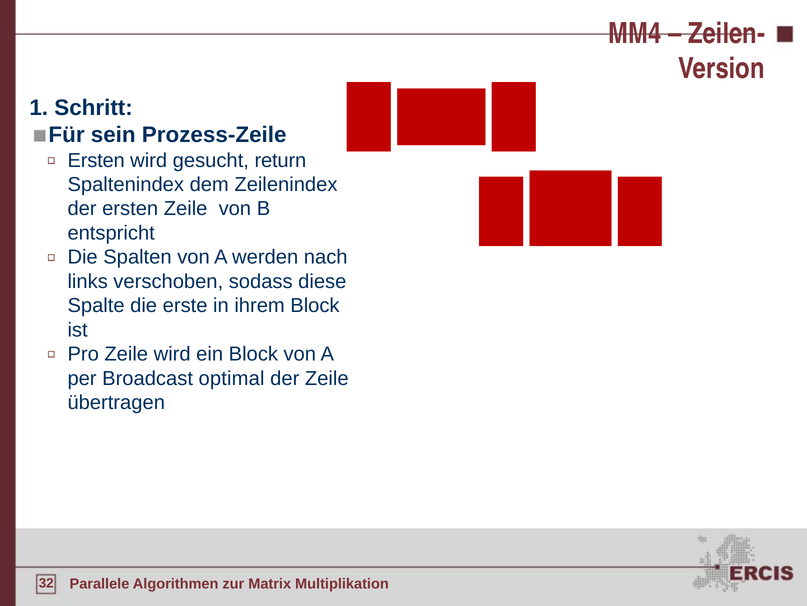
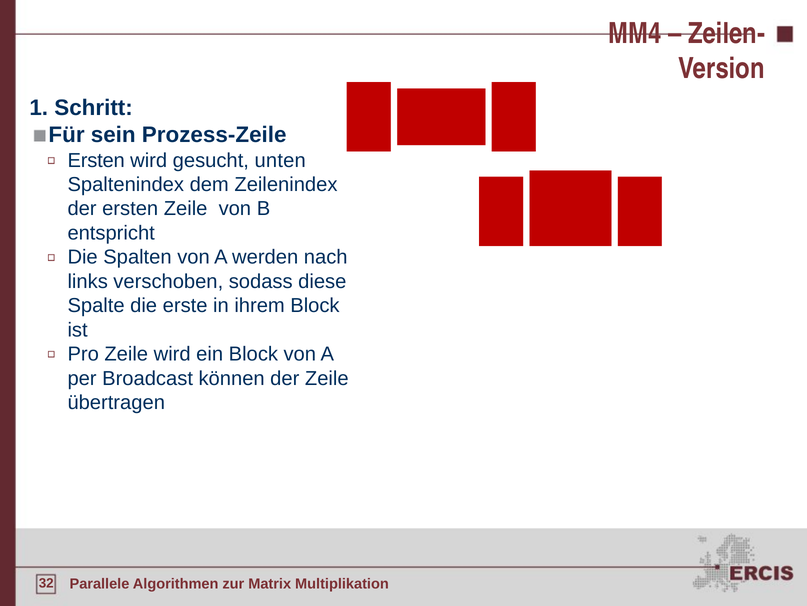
return: return -> unten
optimal: optimal -> können
